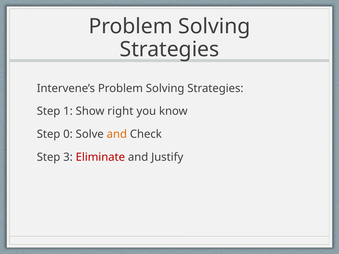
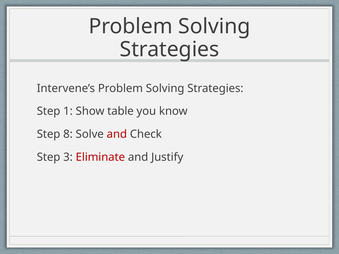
right: right -> table
0: 0 -> 8
and at (117, 134) colour: orange -> red
